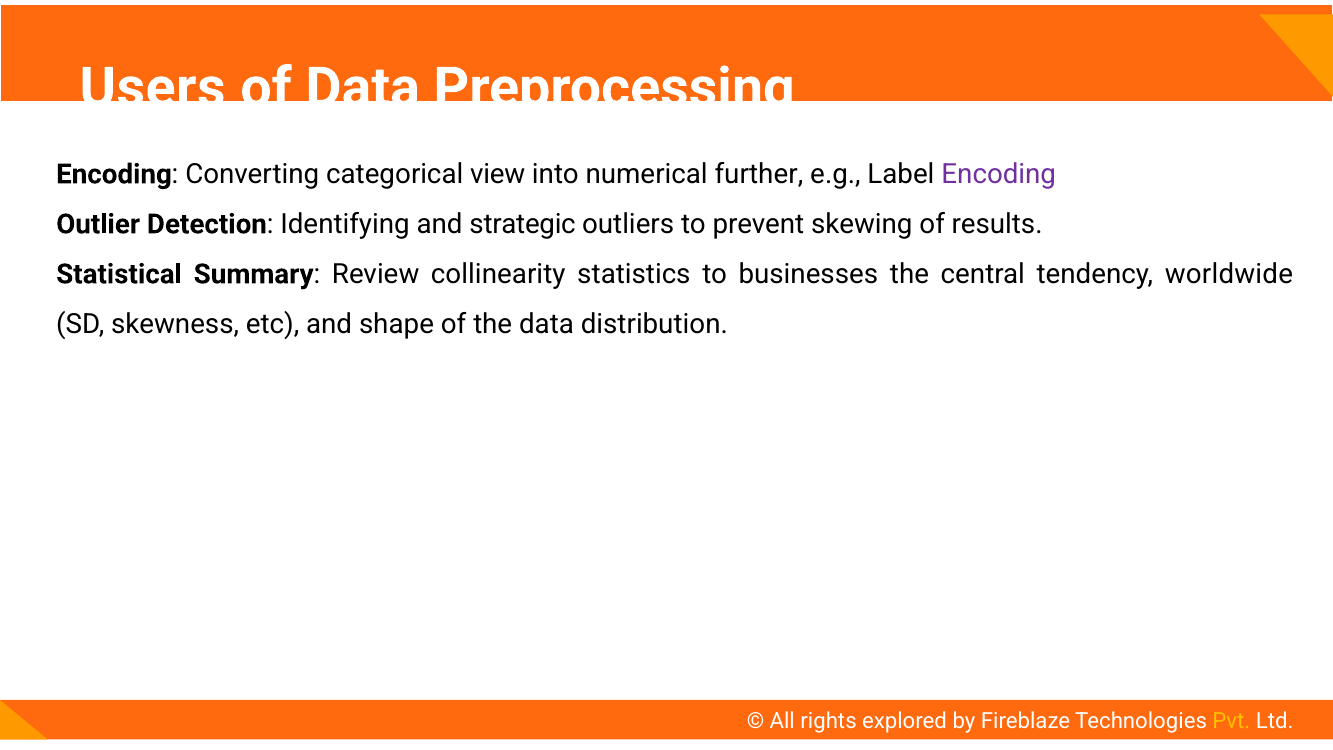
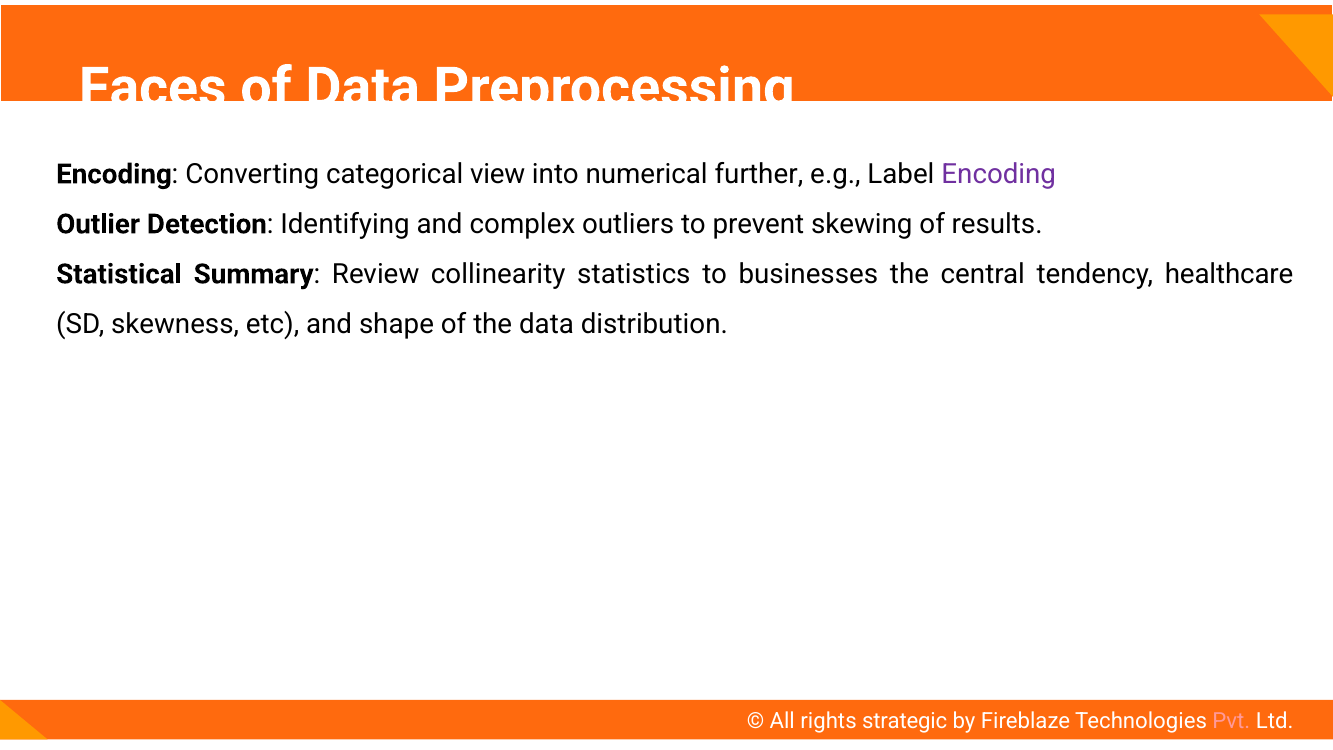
Users: Users -> Faces
strategic: strategic -> complex
worldwide: worldwide -> healthcare
explored: explored -> strategic
Pvt colour: yellow -> pink
